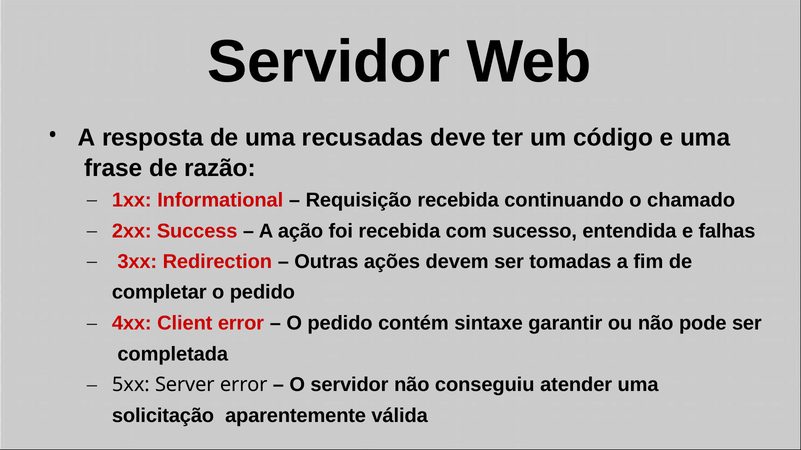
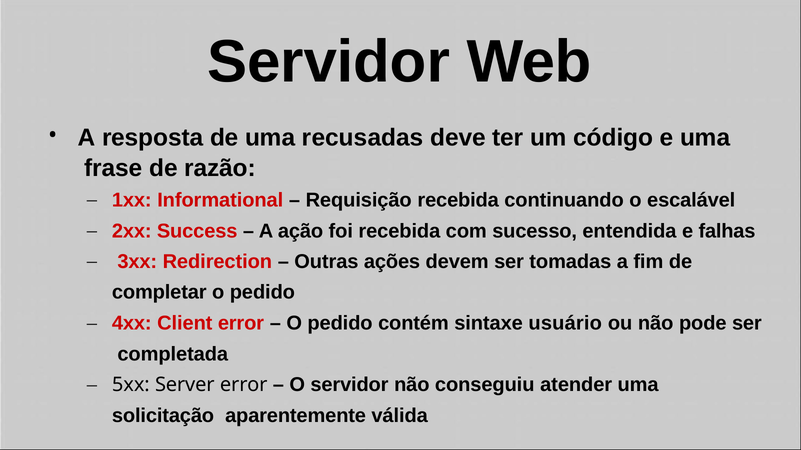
chamado: chamado -> escalável
garantir: garantir -> usuário
